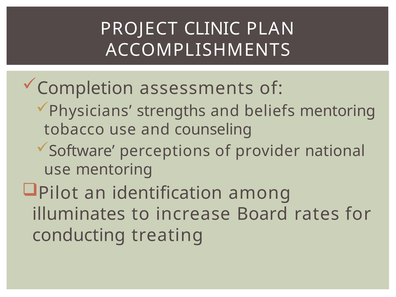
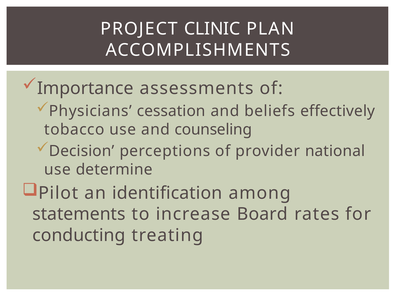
Completion: Completion -> Importance
strengths: strengths -> cessation
beliefs mentoring: mentoring -> effectively
Software: Software -> Decision
use mentoring: mentoring -> determine
illuminates: illuminates -> statements
